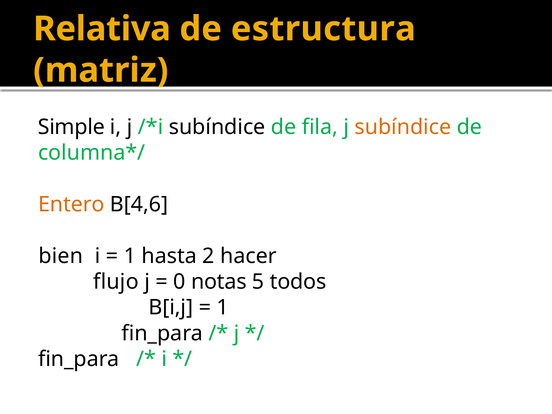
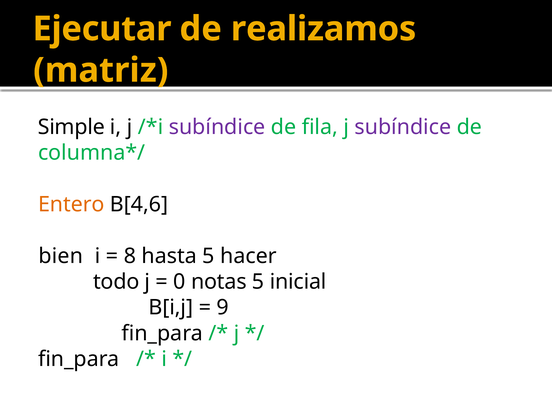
Relativa: Relativa -> Ejecutar
estructura: estructura -> realizamos
subíndice at (217, 127) colour: black -> purple
subíndice at (403, 127) colour: orange -> purple
1 at (130, 256): 1 -> 8
hasta 2: 2 -> 5
flujo: flujo -> todo
todos: todos -> inicial
1 at (223, 307): 1 -> 9
